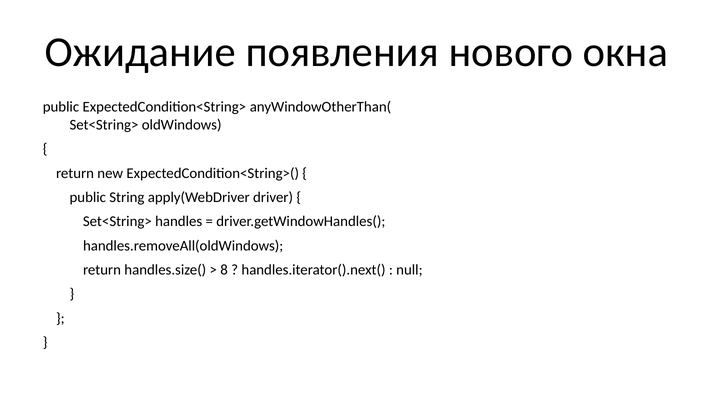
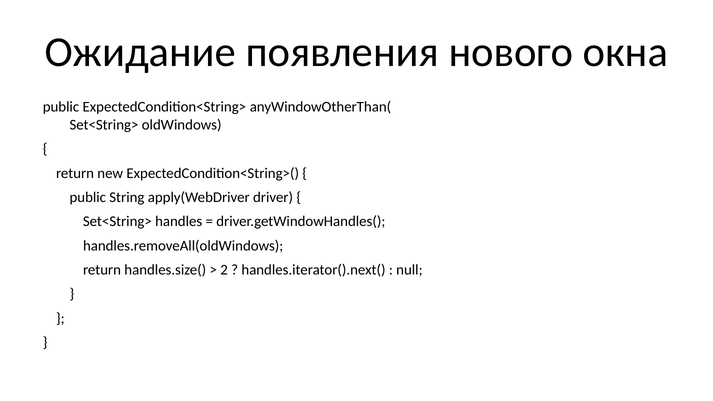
8: 8 -> 2
